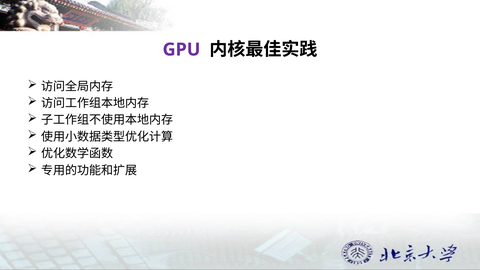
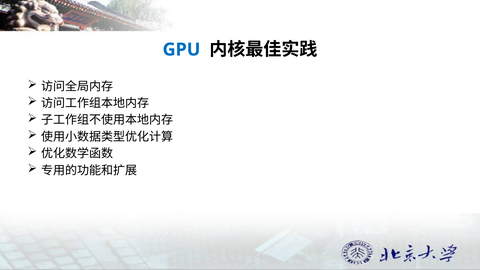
GPU colour: purple -> blue
